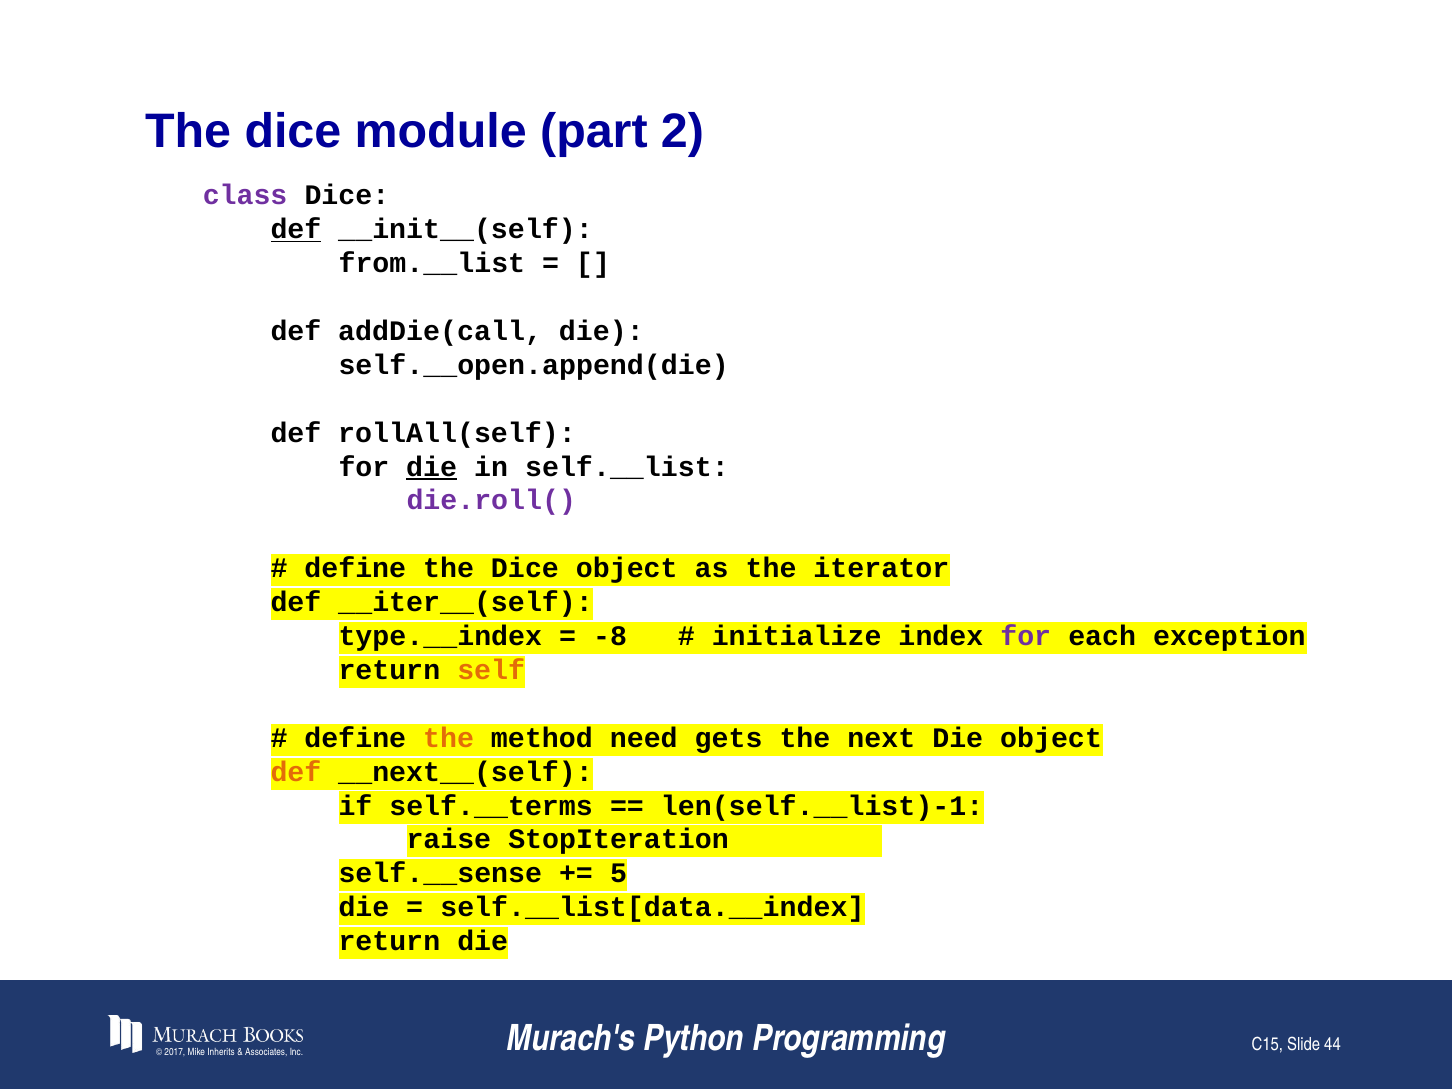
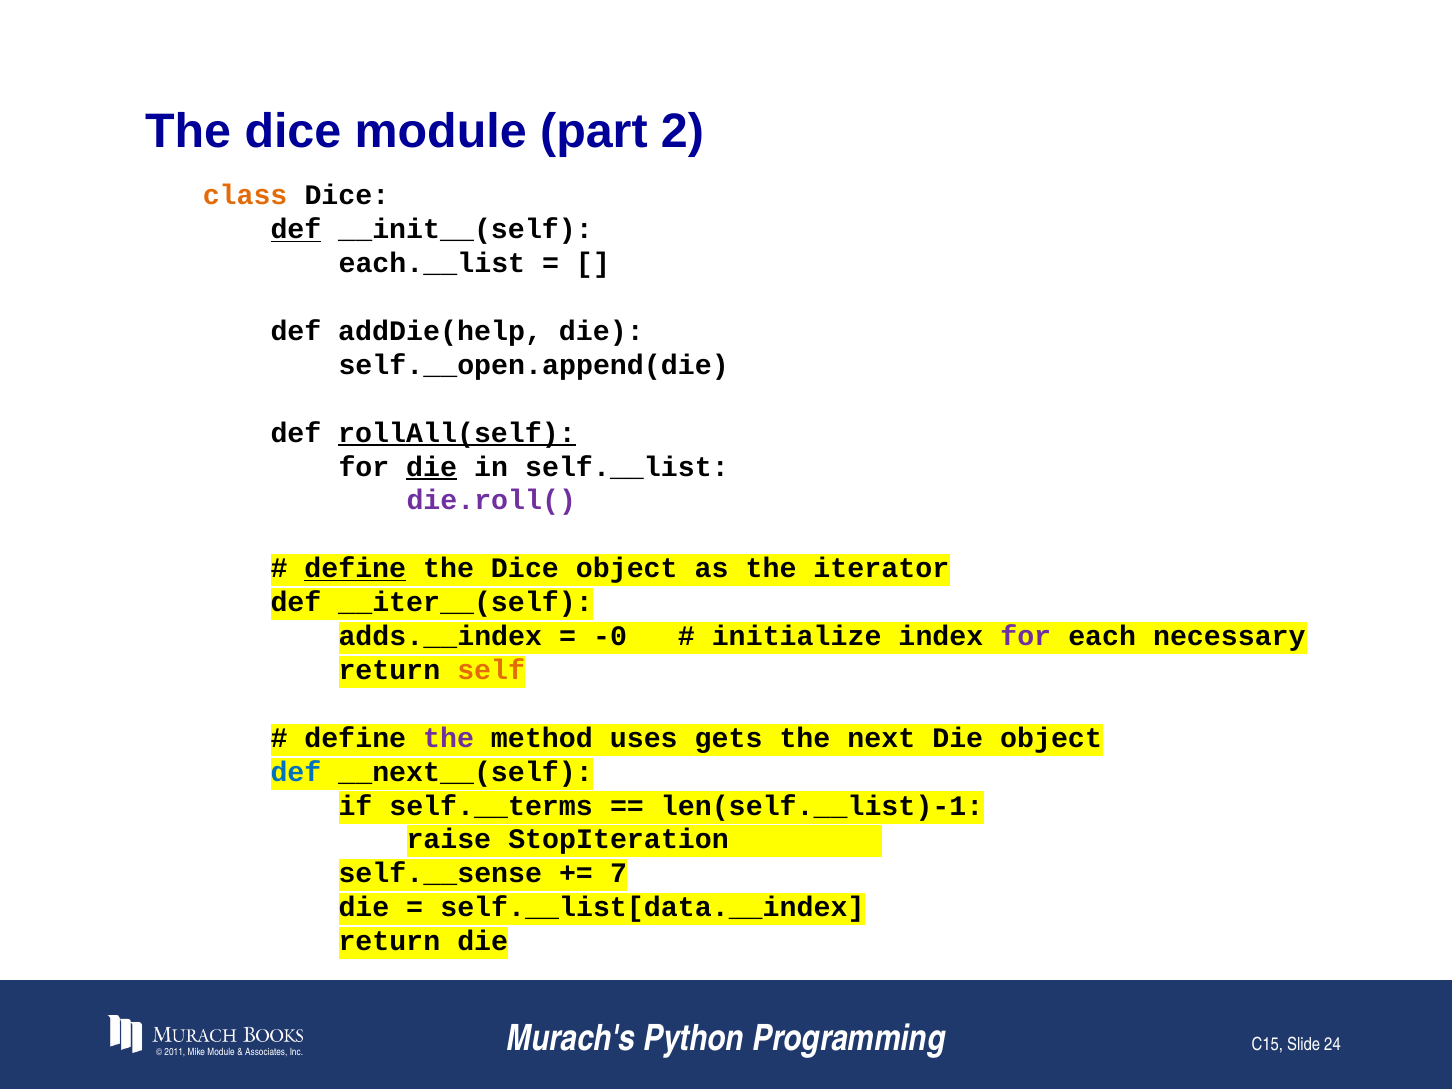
class colour: purple -> orange
from.__list: from.__list -> each.__list
addDie(call: addDie(call -> addDie(help
rollAll(self underline: none -> present
define at (355, 568) underline: none -> present
type.__index: type.__index -> adds.__index
-8: -8 -> -0
exception: exception -> necessary
the at (449, 738) colour: orange -> purple
need: need -> uses
def at (296, 772) colour: orange -> blue
5: 5 -> 7
2017: 2017 -> 2011
Mike Inherits: Inherits -> Module
44: 44 -> 24
